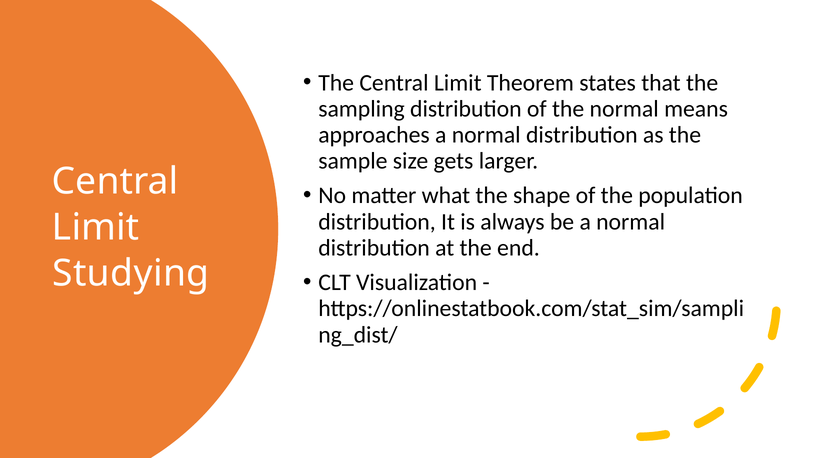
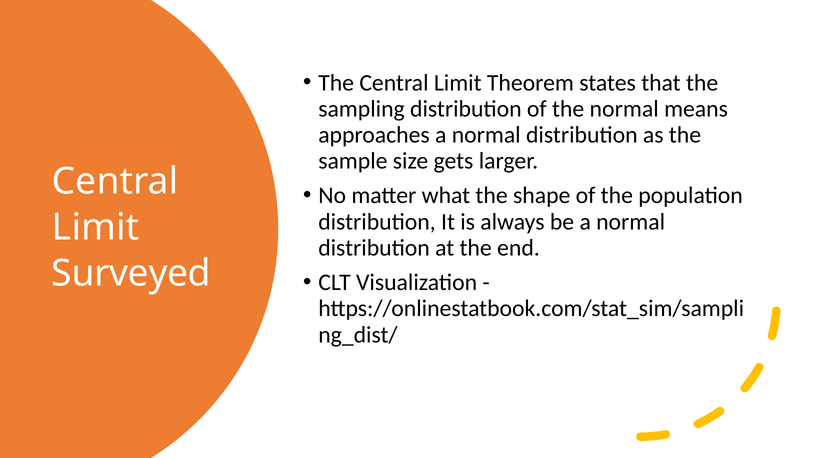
Studying: Studying -> Surveyed
